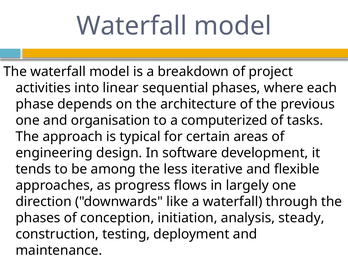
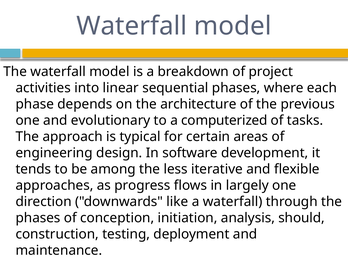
organisation: organisation -> evolutionary
steady: steady -> should
